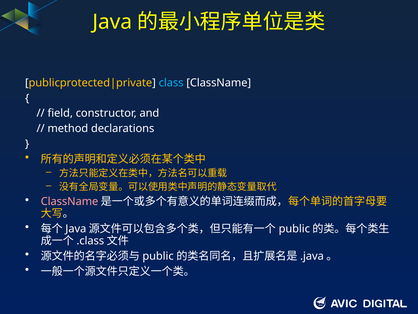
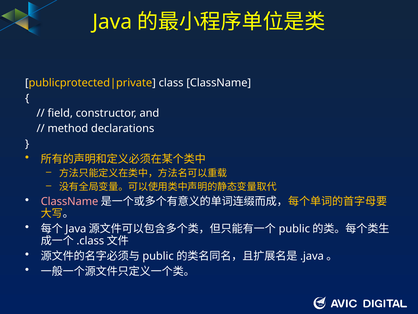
class colour: light blue -> white
